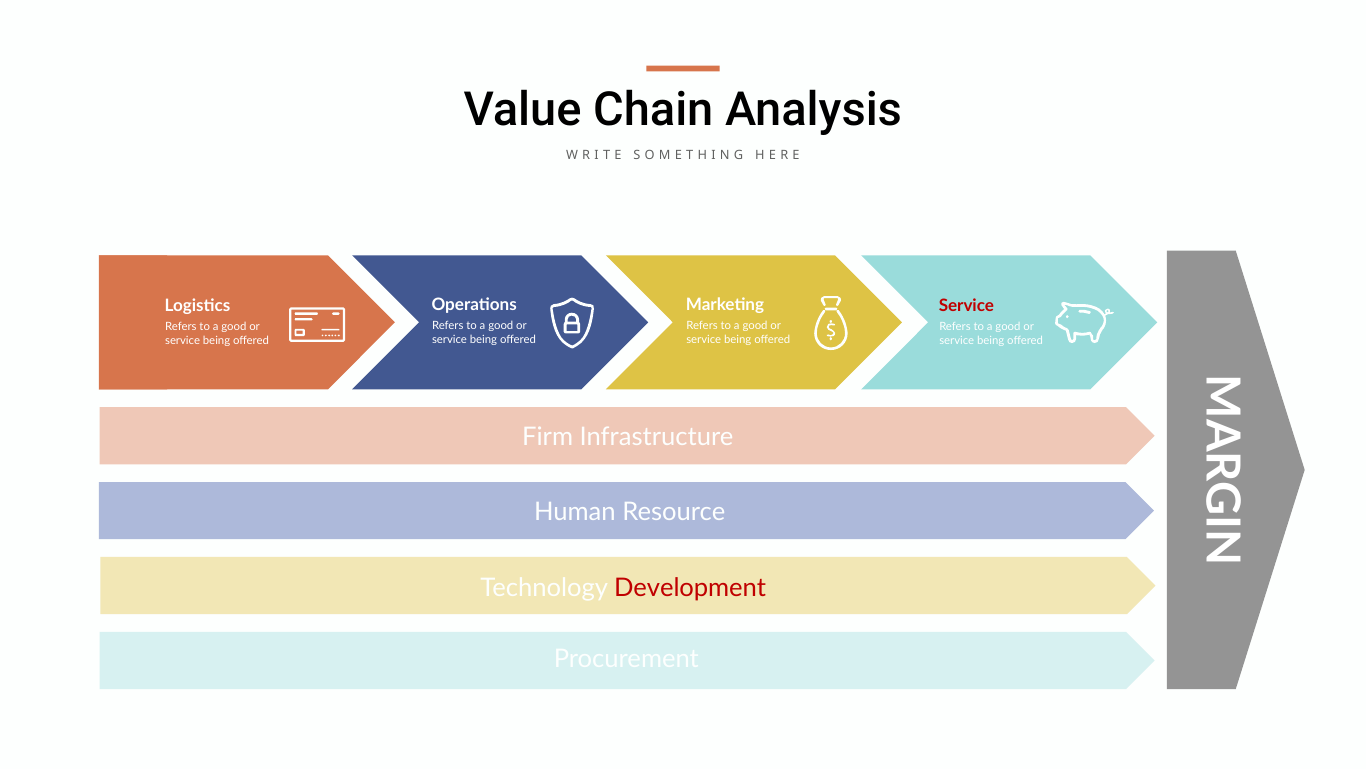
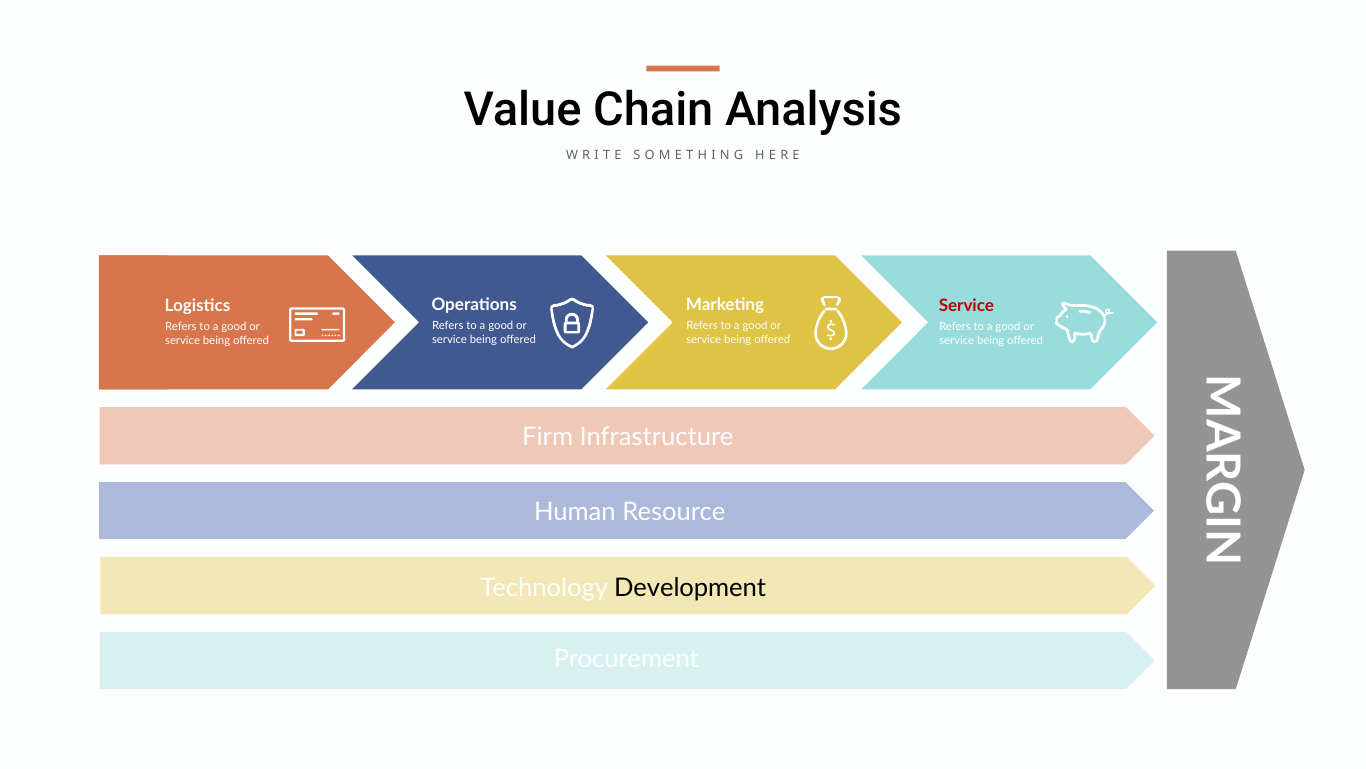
Development colour: red -> black
